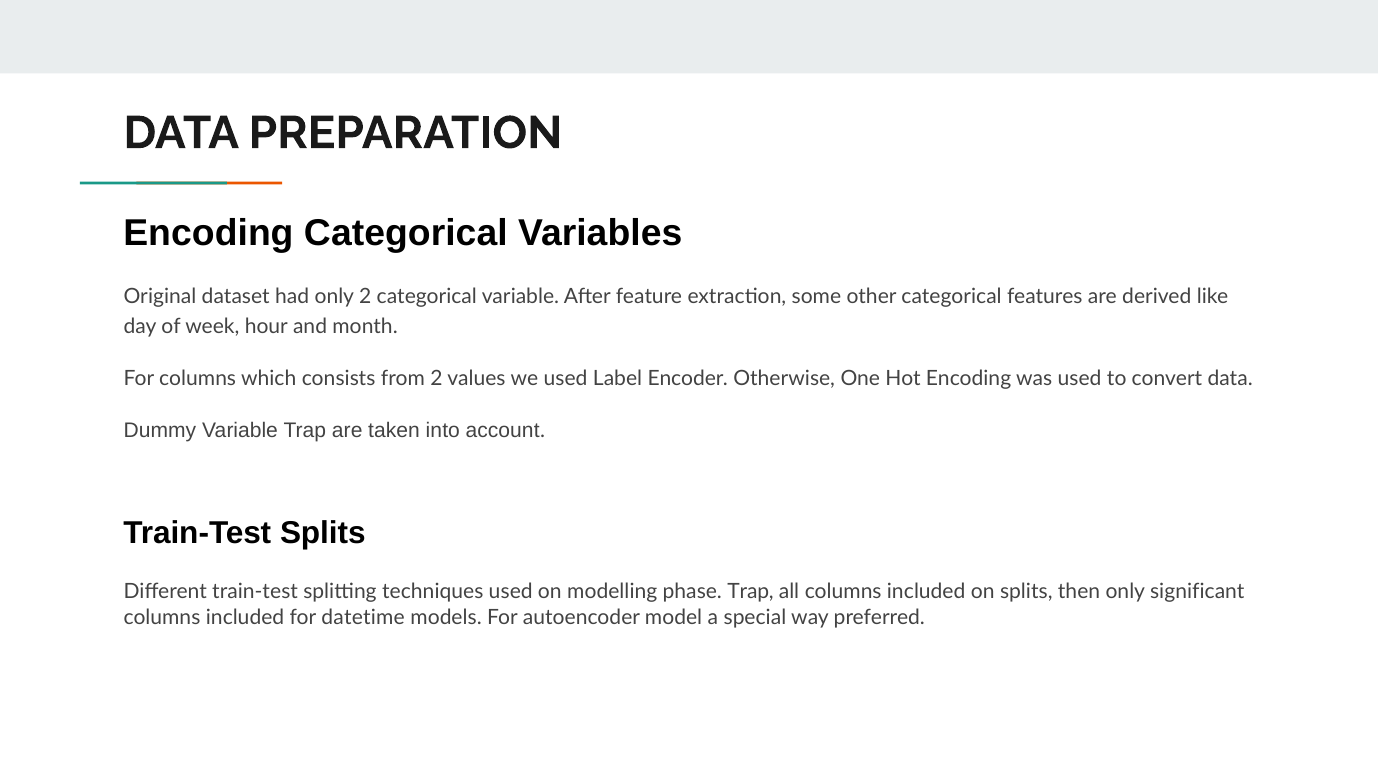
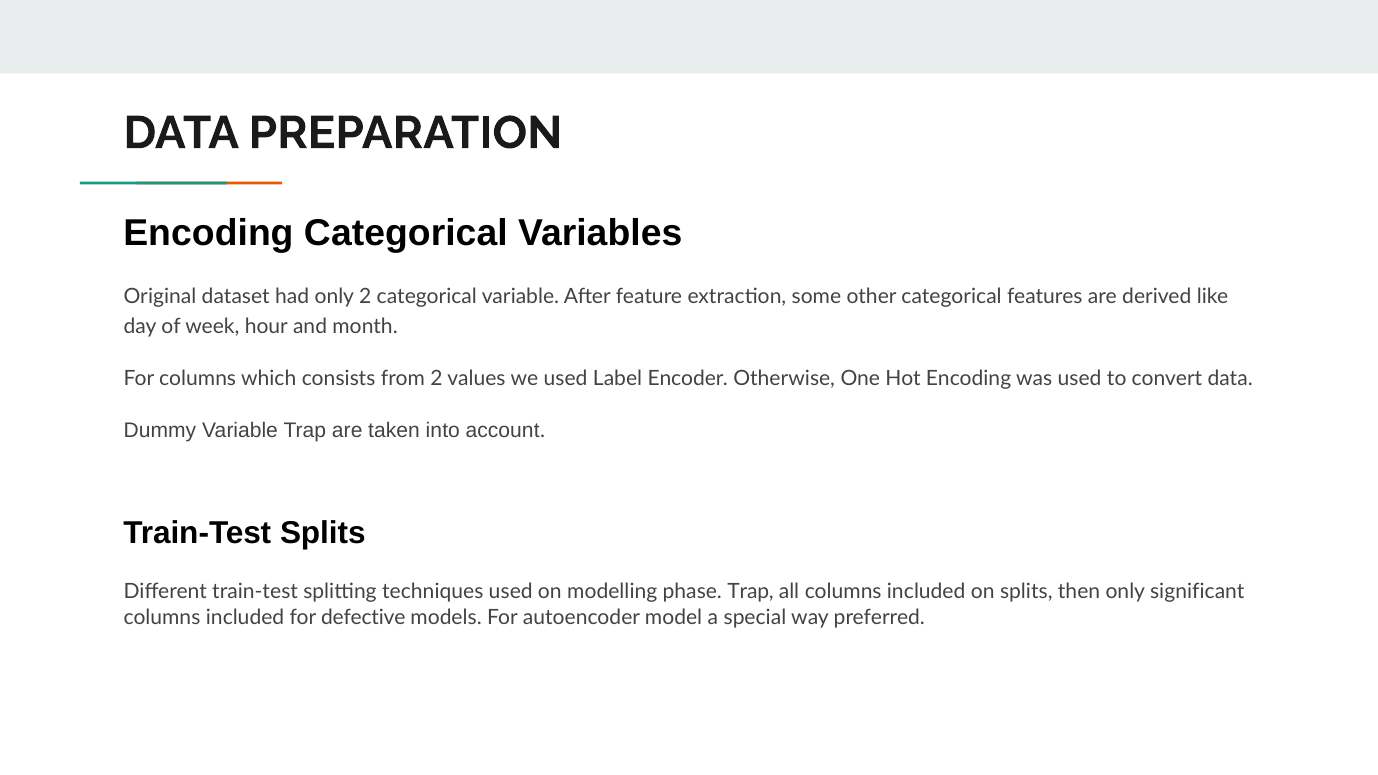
datetime: datetime -> defective
